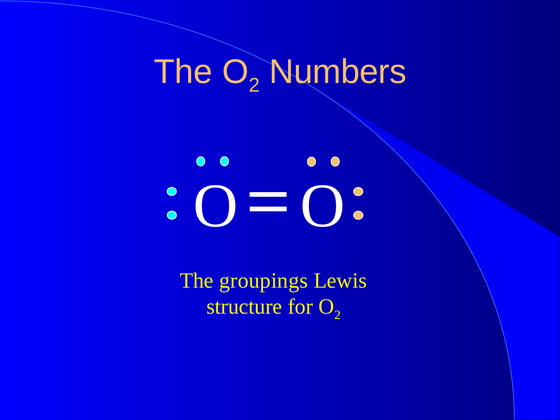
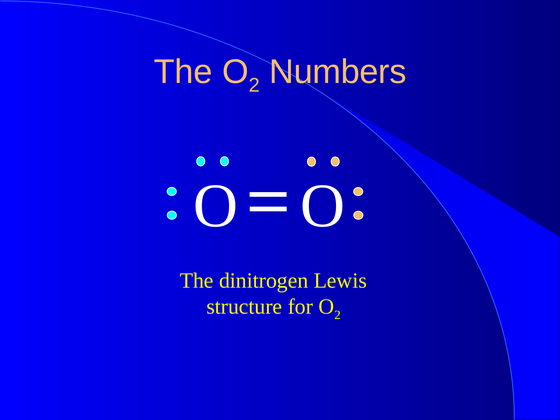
groupings: groupings -> dinitrogen
